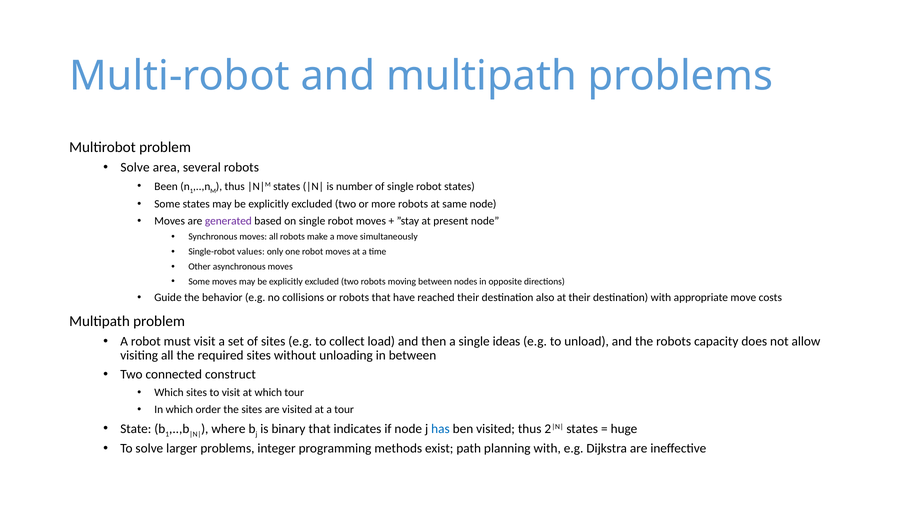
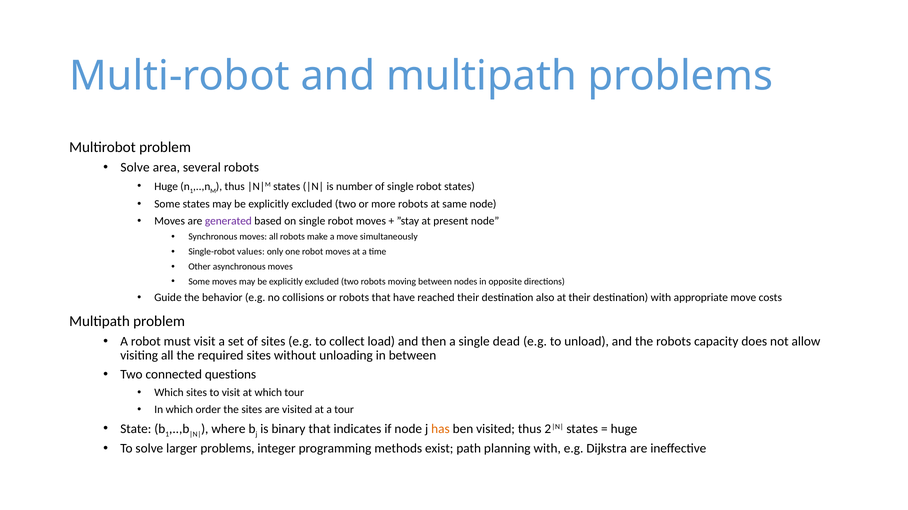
Been at (166, 187): Been -> Huge
ideas: ideas -> dead
construct: construct -> questions
has colour: blue -> orange
